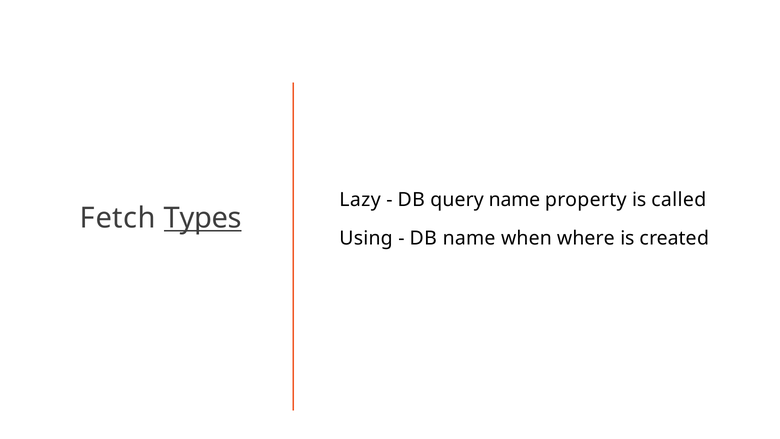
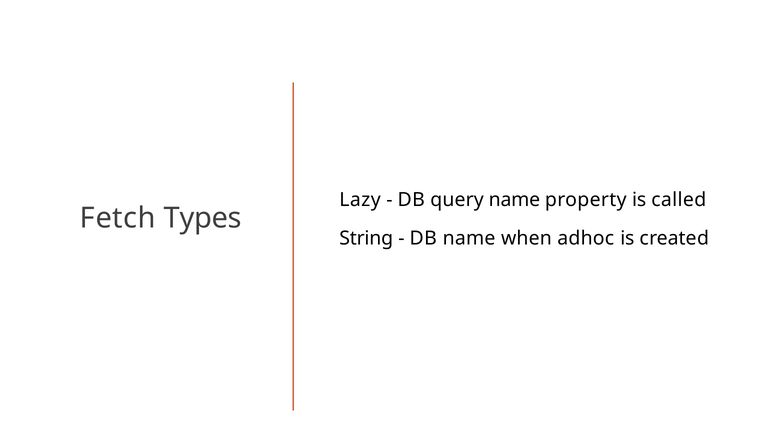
Types underline: present -> none
Using: Using -> String
where: where -> adhoc
